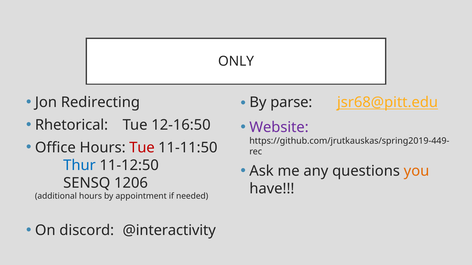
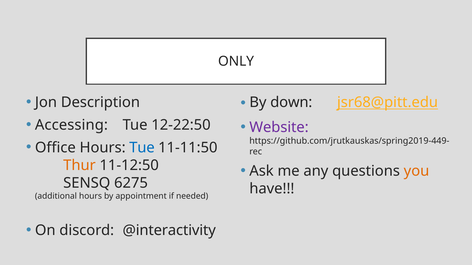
Redirecting: Redirecting -> Description
parse: parse -> down
Rhetorical: Rhetorical -> Accessing
12-16:50: 12-16:50 -> 12-22:50
Tue at (142, 148) colour: red -> blue
Thur colour: blue -> orange
1206: 1206 -> 6275
